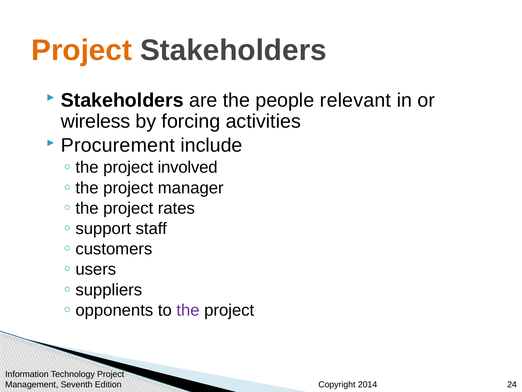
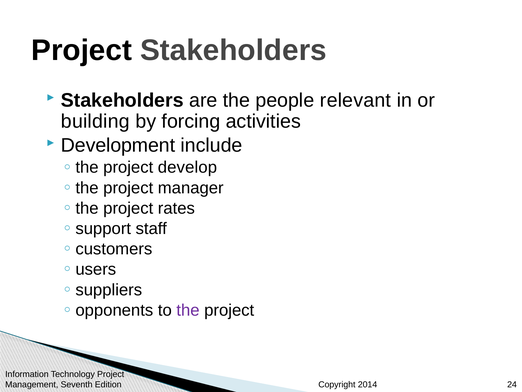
Project at (82, 50) colour: orange -> black
wireless: wireless -> building
Procurement: Procurement -> Development
involved: involved -> develop
